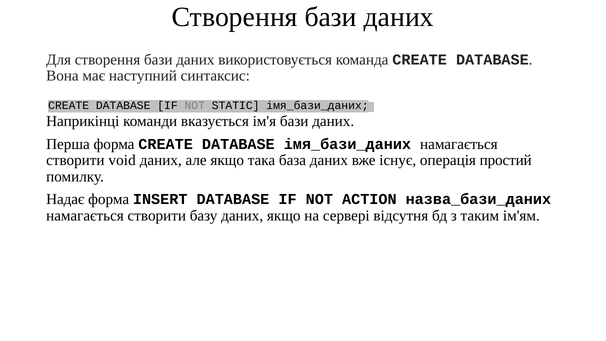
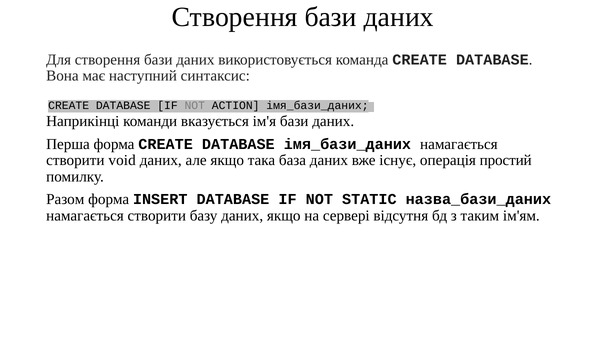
STATIC: STATIC -> ACTION
Надає: Надає -> Разом
ACTION: ACTION -> STATIC
